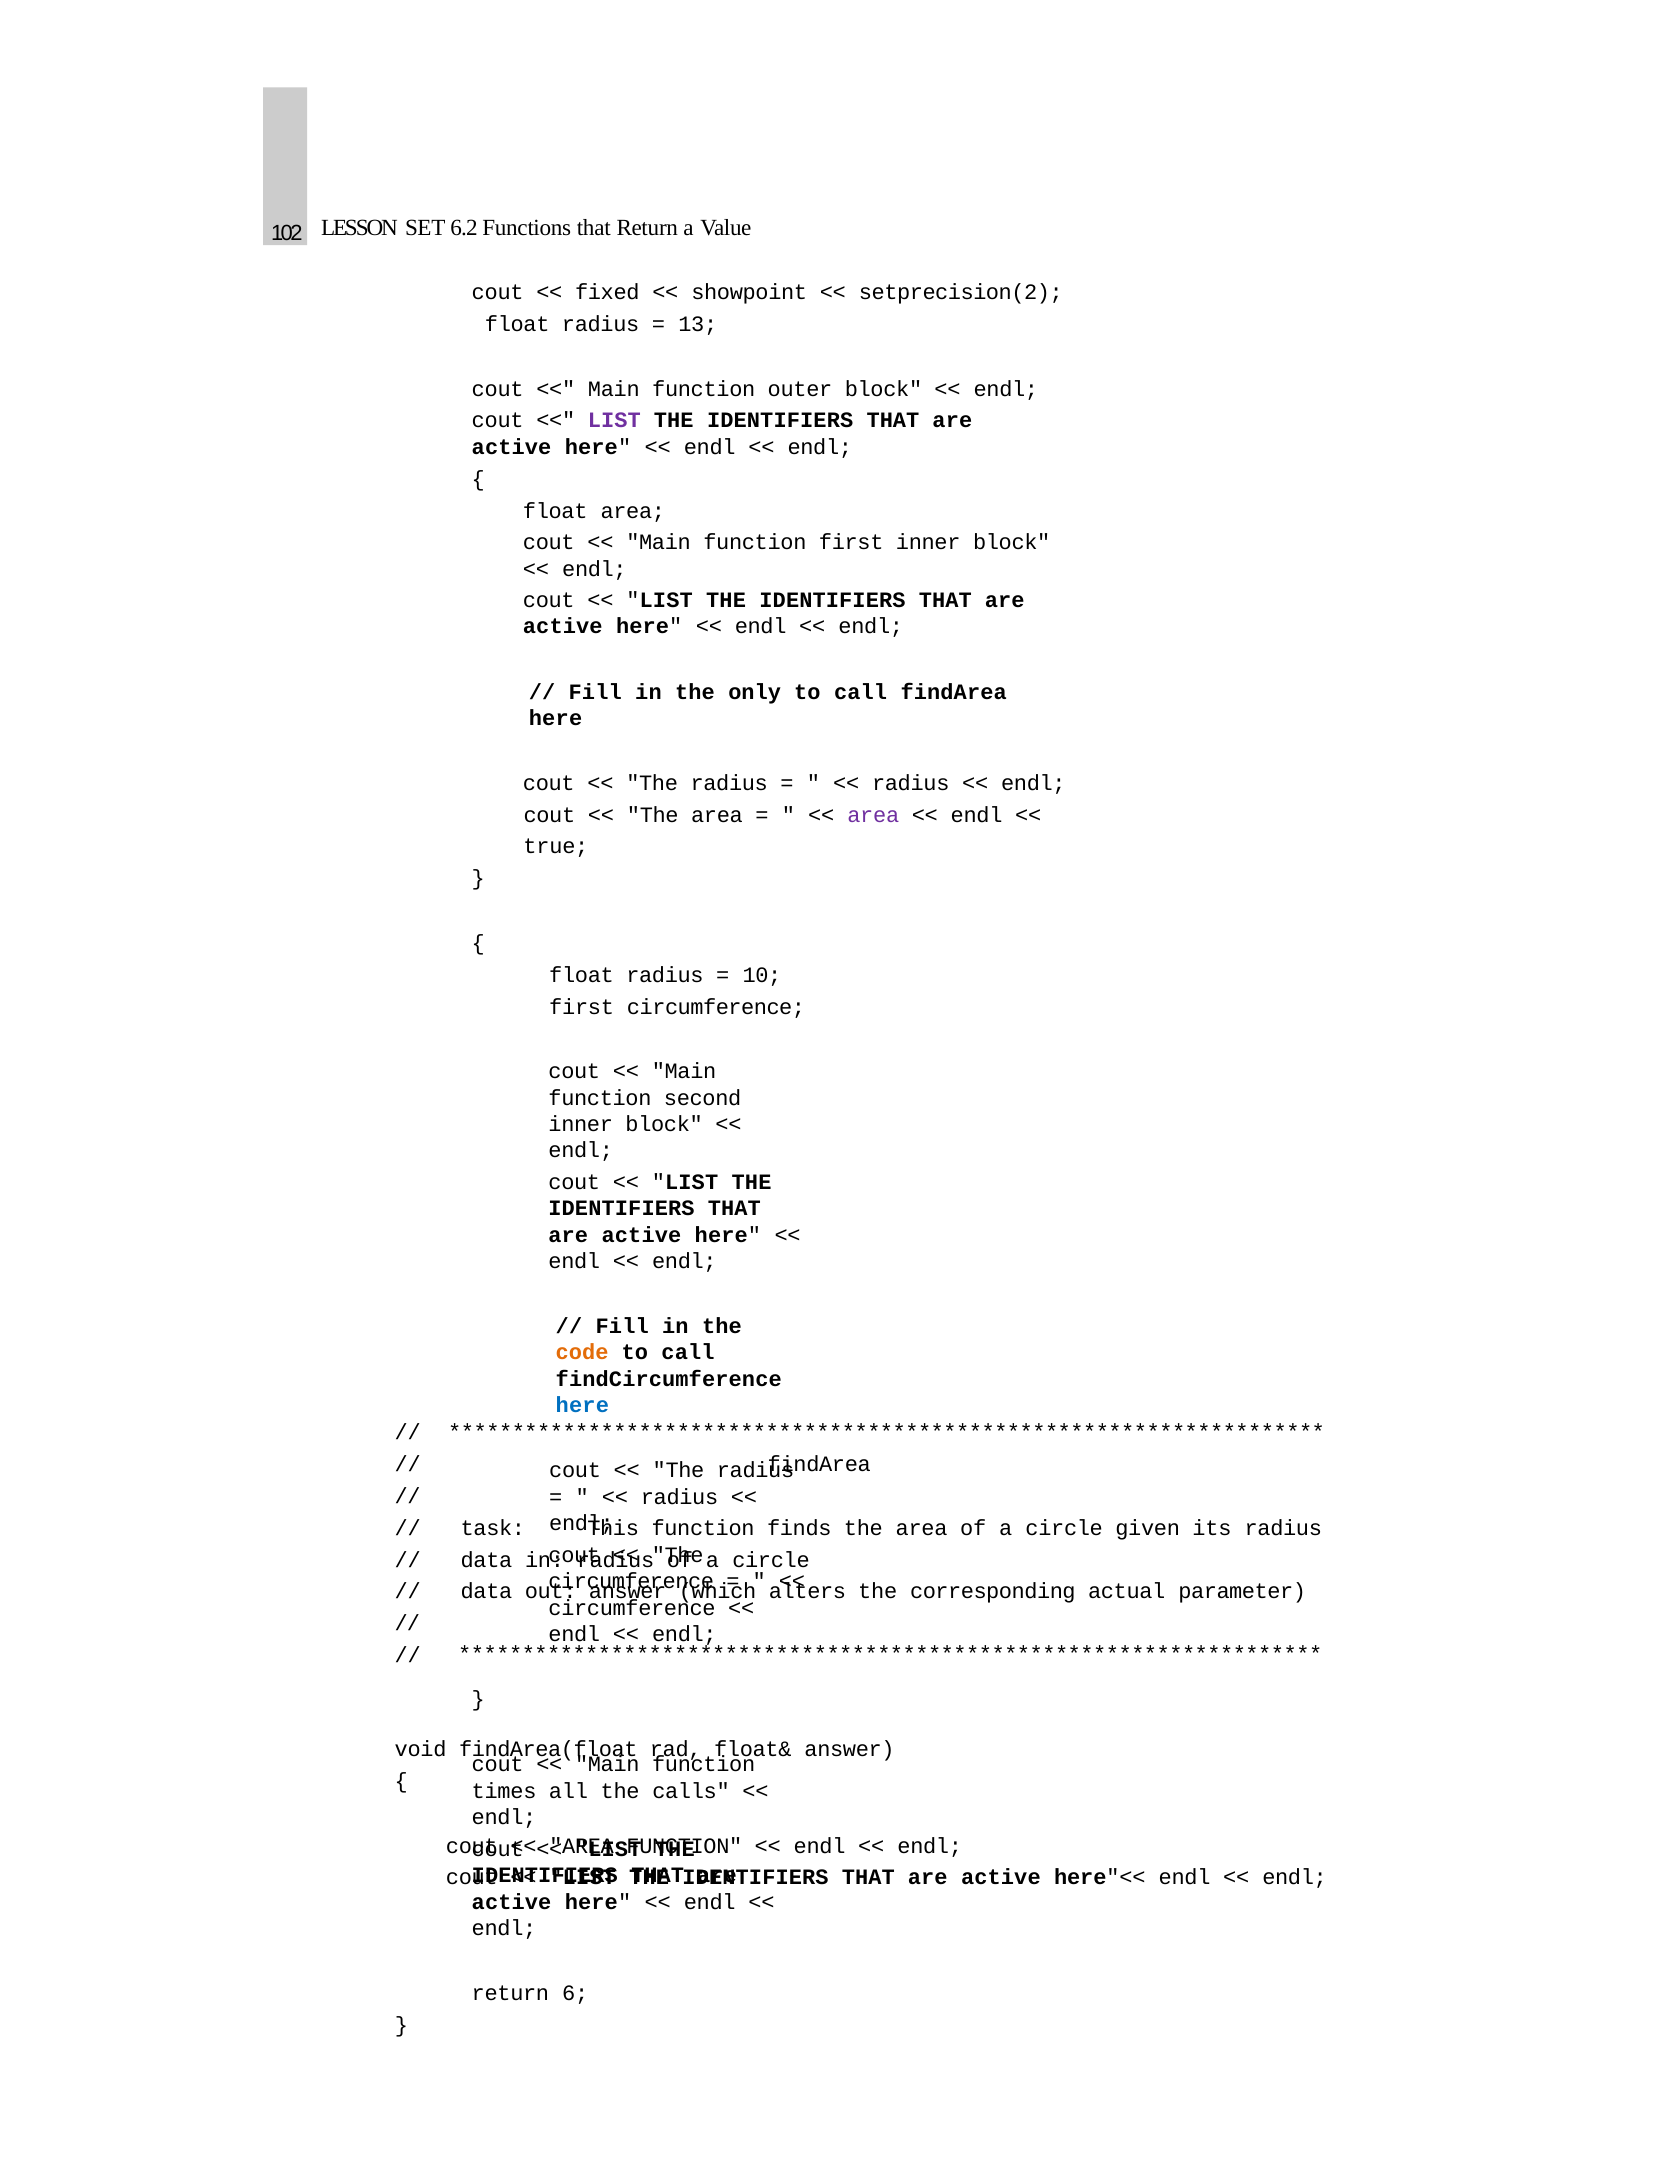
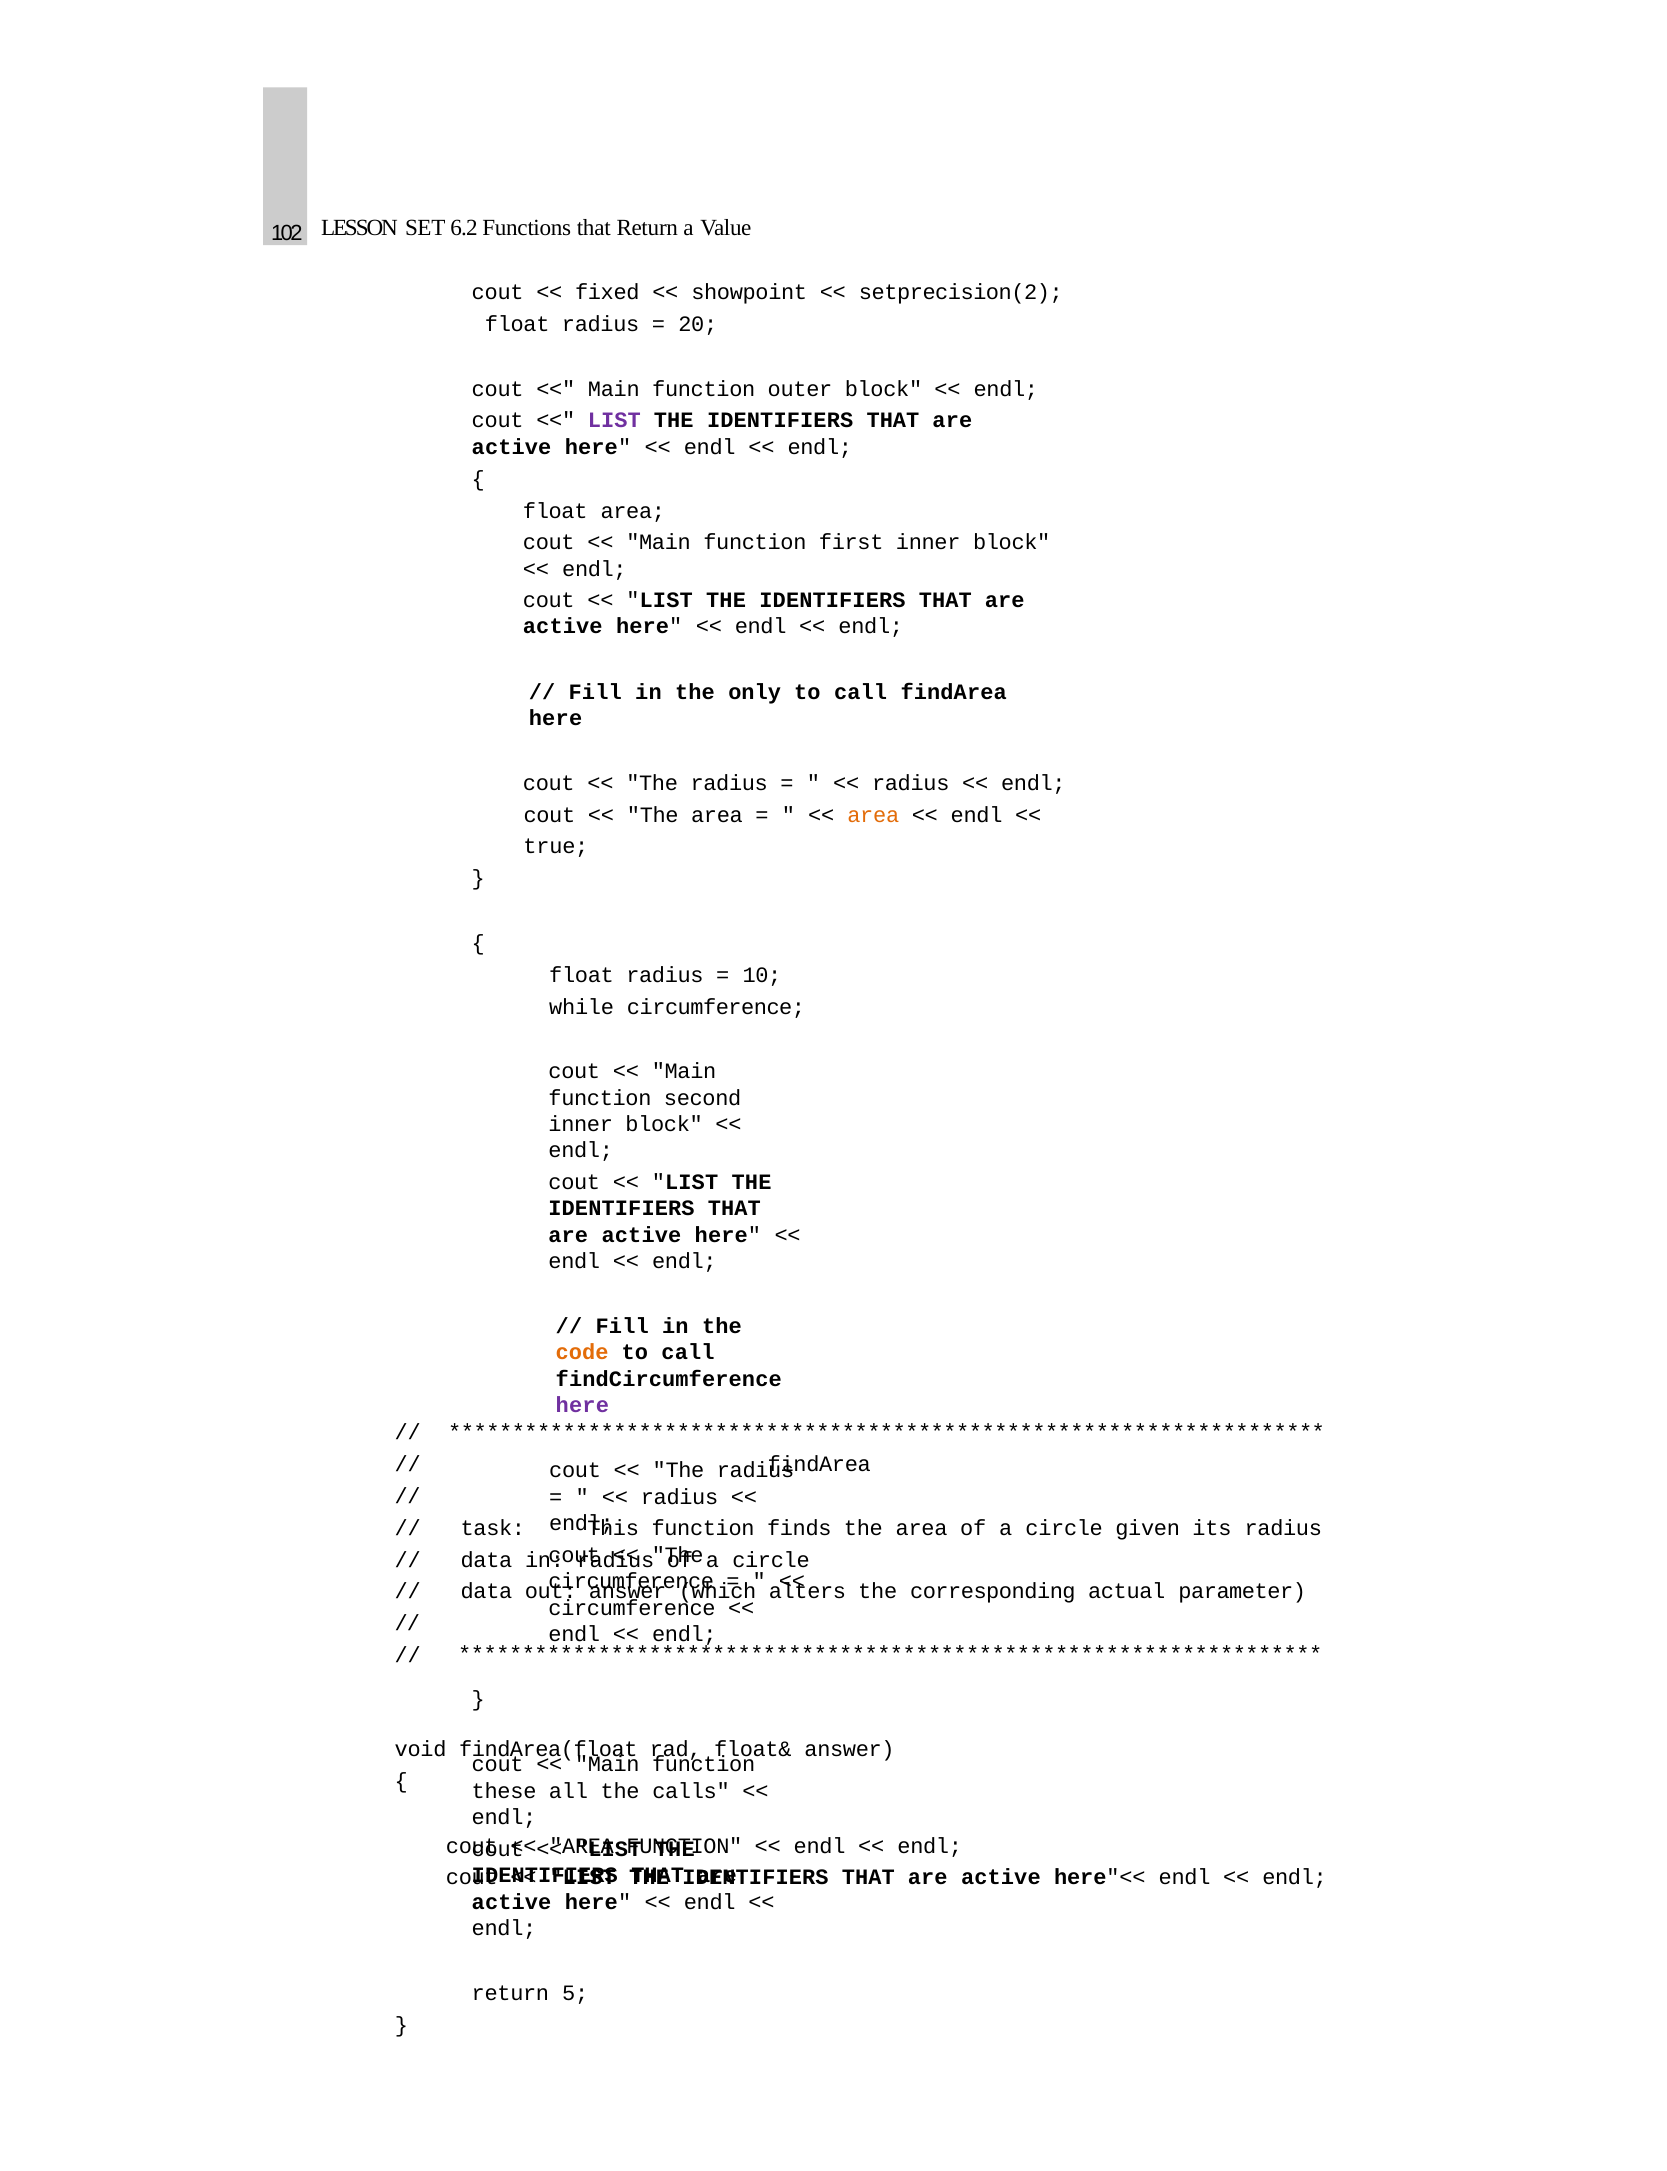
13: 13 -> 20
area at (873, 815) colour: purple -> orange
first at (582, 1007): first -> while
here at (582, 1406) colour: blue -> purple
times: times -> these
6: 6 -> 5
